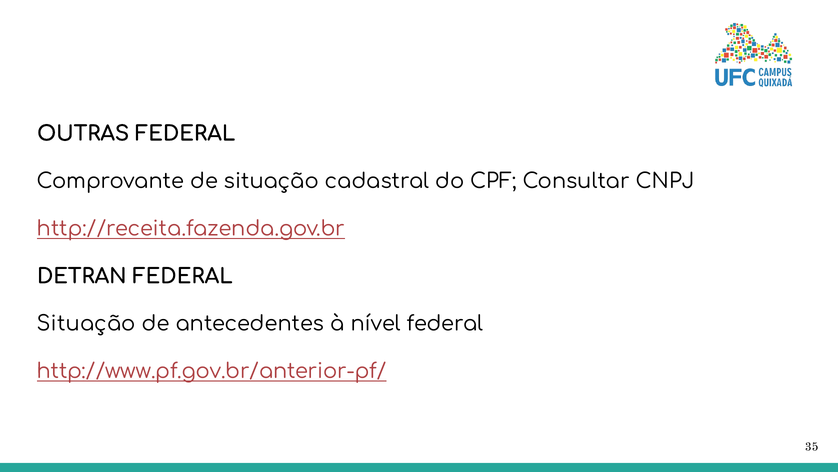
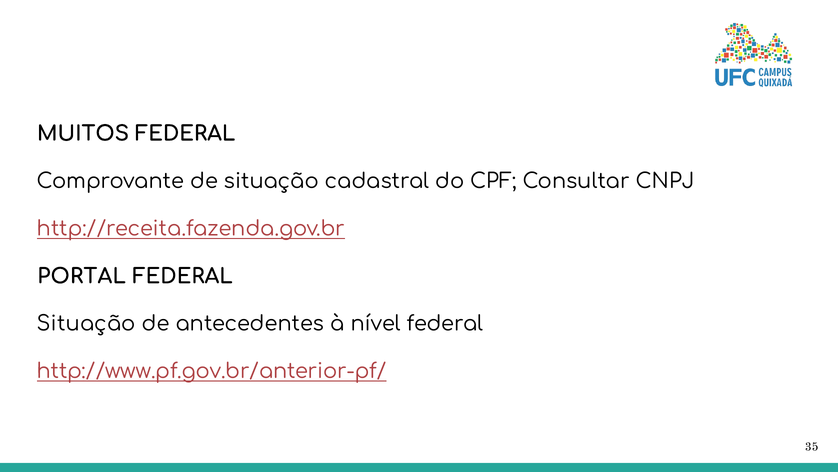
OUTRAS: OUTRAS -> MUITOS
DETRAN: DETRAN -> PORTAL
